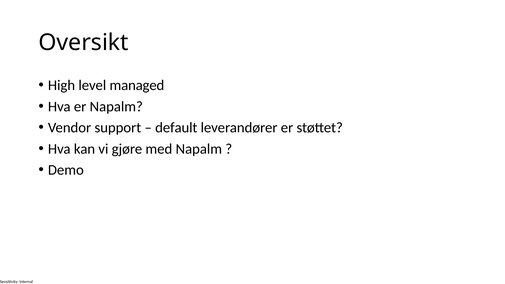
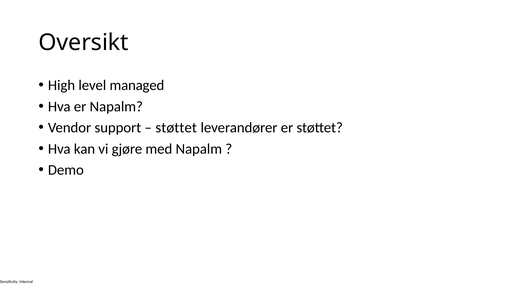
default at (176, 128): default -> støttet
